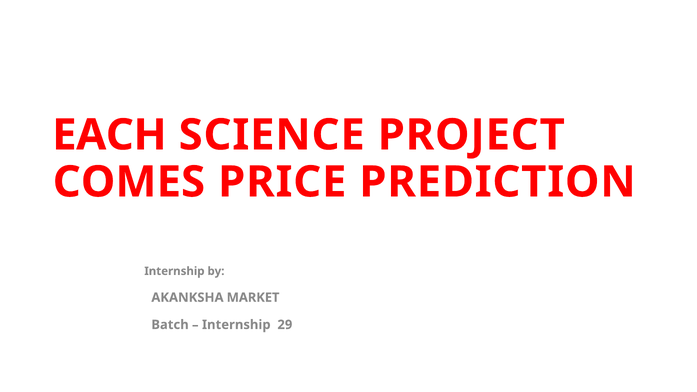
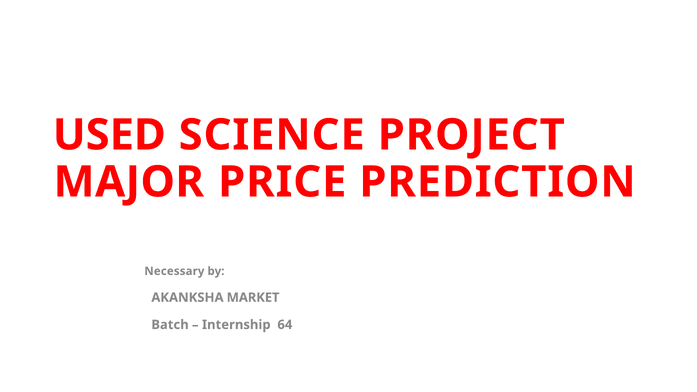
EACH: EACH -> USED
COMES: COMES -> MAJOR
Internship at (174, 271): Internship -> Necessary
29: 29 -> 64
